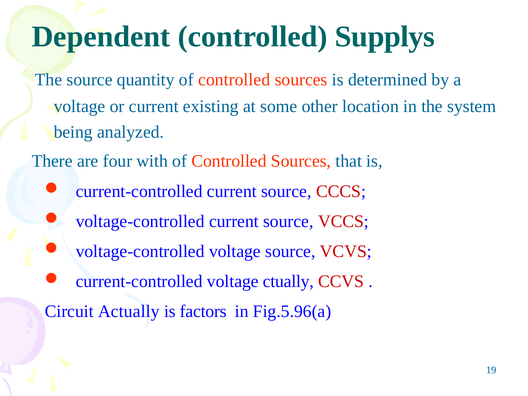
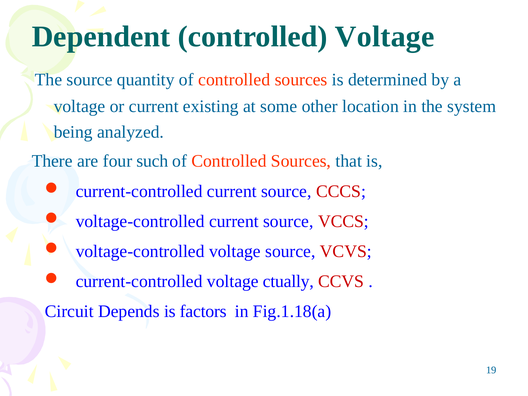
controlled Supplys: Supplys -> Voltage
with: with -> such
Actually: Actually -> Depends
Fig.5.96(a: Fig.5.96(a -> Fig.1.18(a
